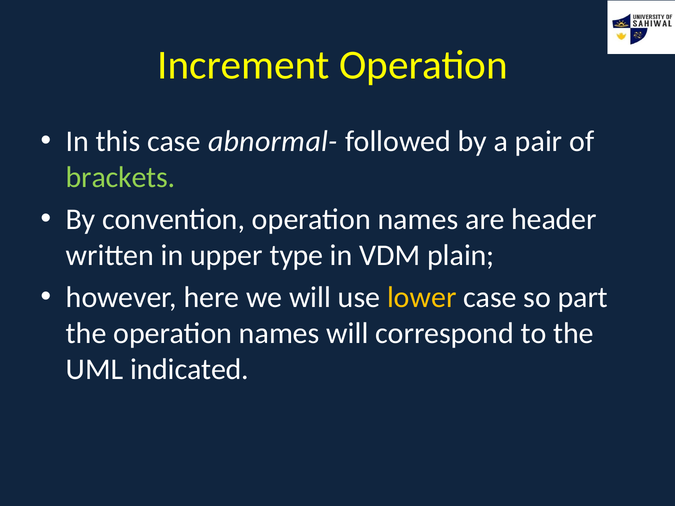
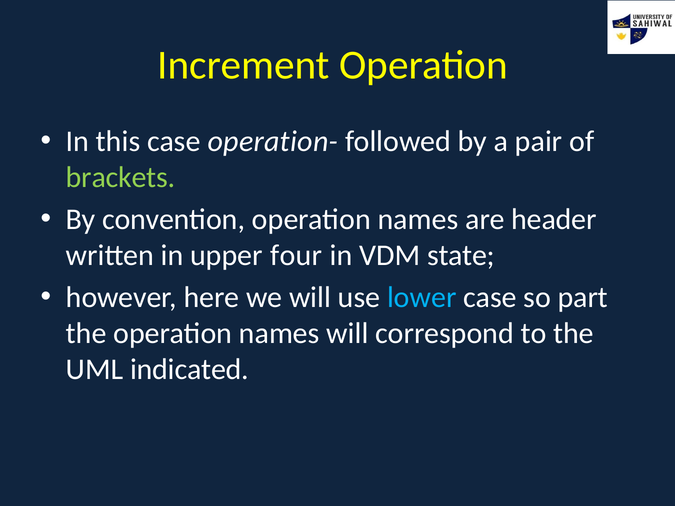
abnormal-: abnormal- -> operation-
type: type -> four
plain: plain -> state
lower colour: yellow -> light blue
